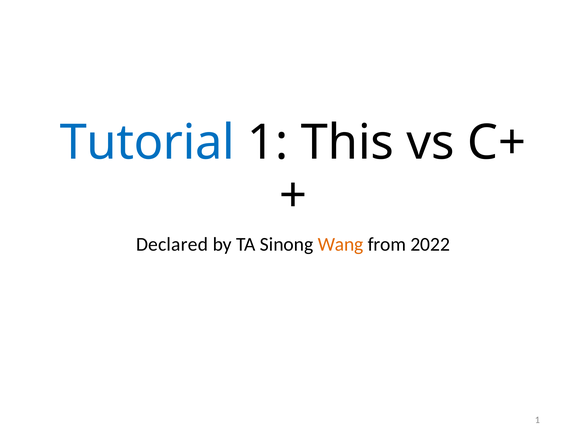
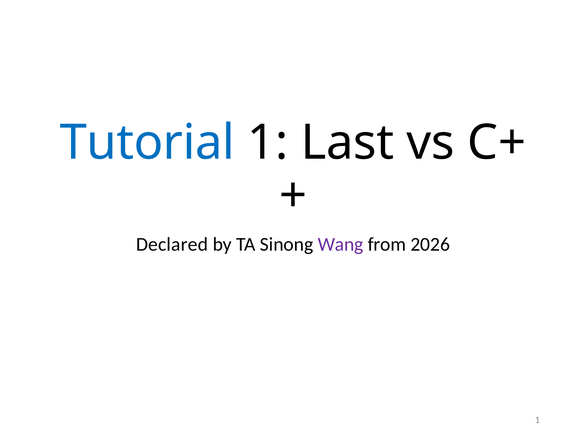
This: This -> Last
Wang colour: orange -> purple
2022: 2022 -> 2026
